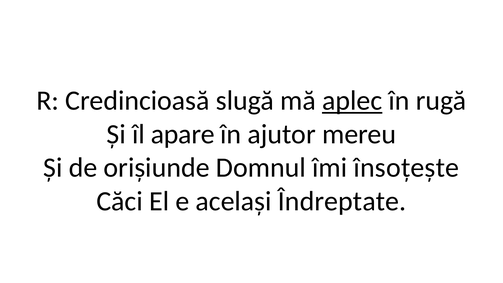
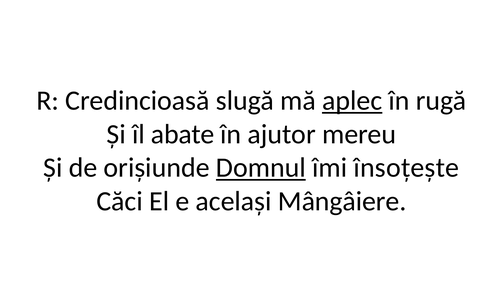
apare: apare -> abate
Domnul underline: none -> present
Îndreptate: Îndreptate -> Mângâiere
